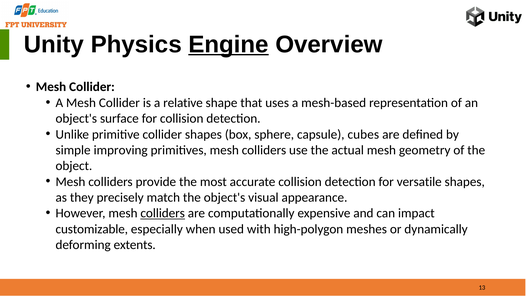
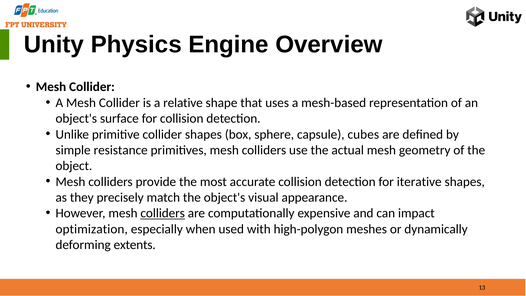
Engine underline: present -> none
improving: improving -> resistance
versatile: versatile -> iterative
customizable: customizable -> optimization
